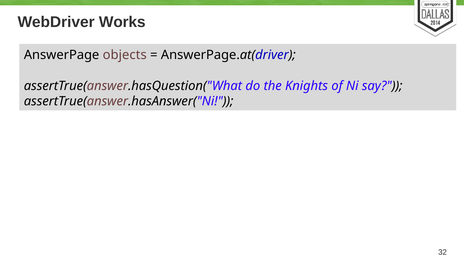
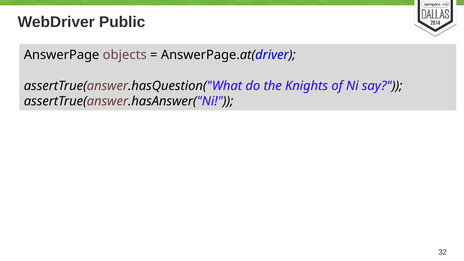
Works: Works -> Public
